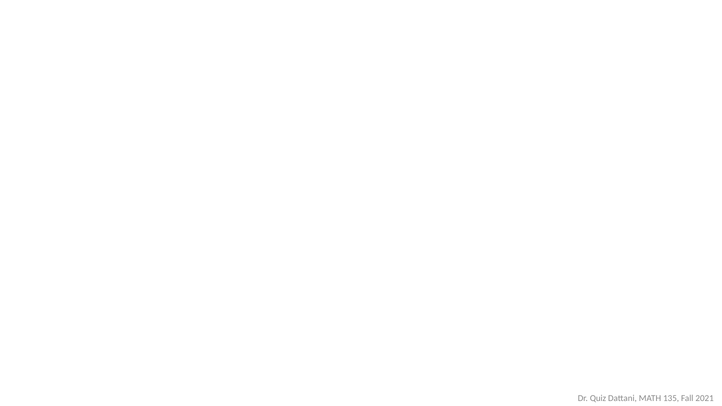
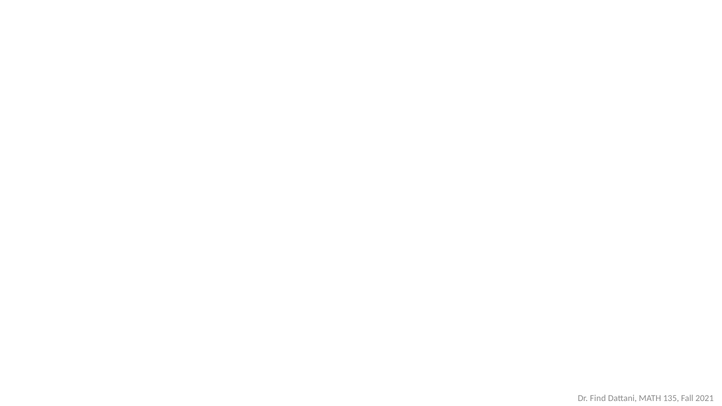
Quiz: Quiz -> Find
